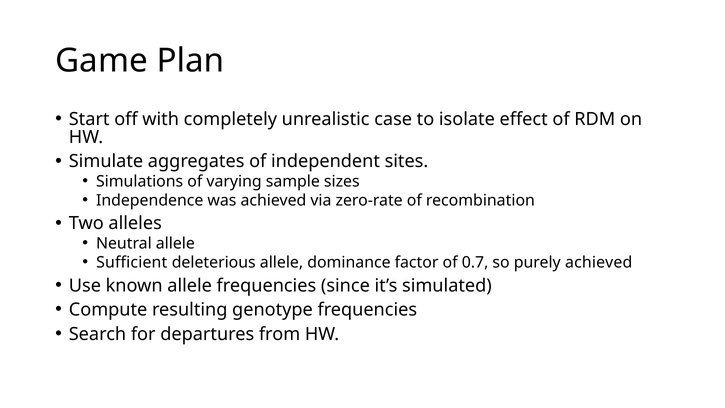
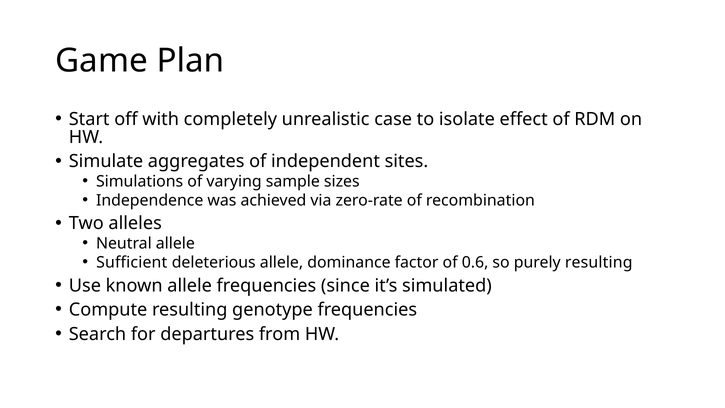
0.7: 0.7 -> 0.6
purely achieved: achieved -> resulting
